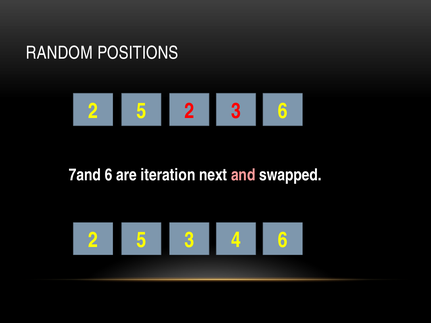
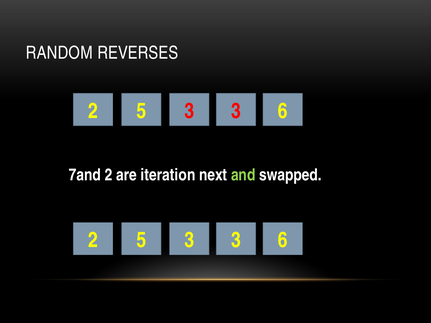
POSITIONS: POSITIONS -> REVERSES
2 at (189, 111): 2 -> 3
7and 6: 6 -> 2
and colour: pink -> light green
4 at (236, 240): 4 -> 3
